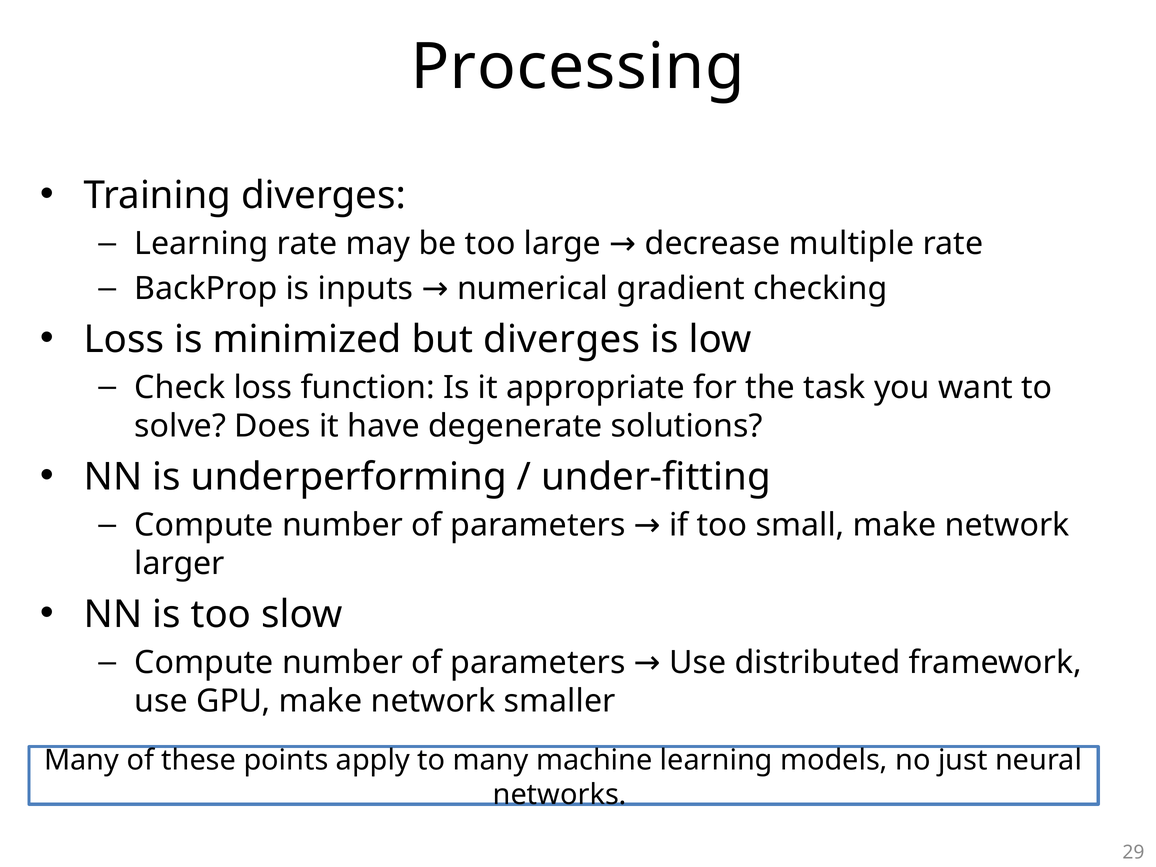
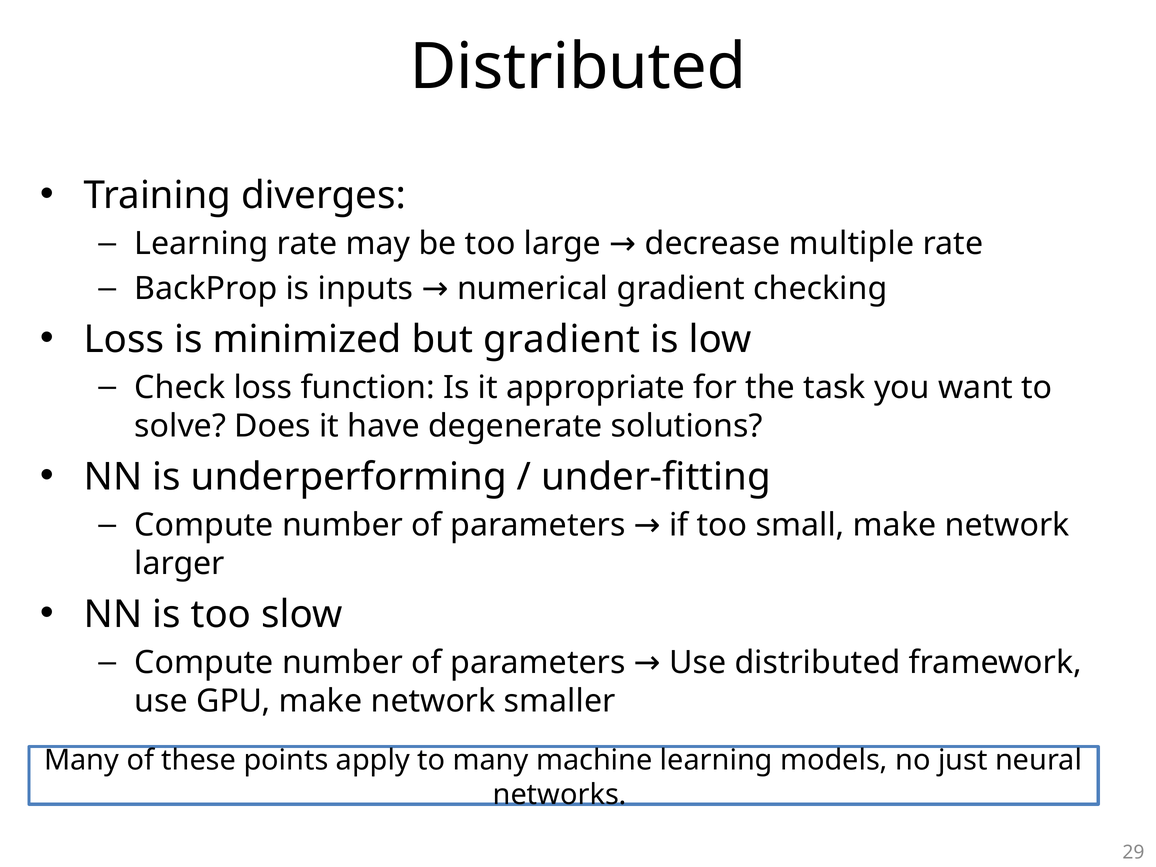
Processing at (578, 67): Processing -> Distributed
but diverges: diverges -> gradient
